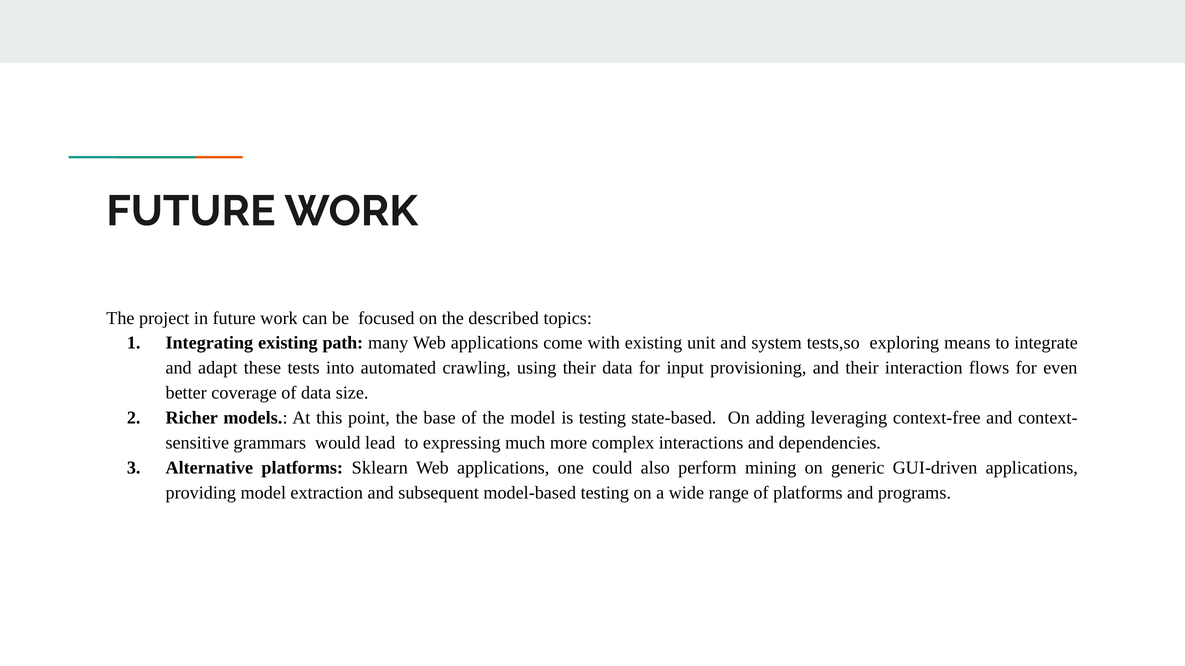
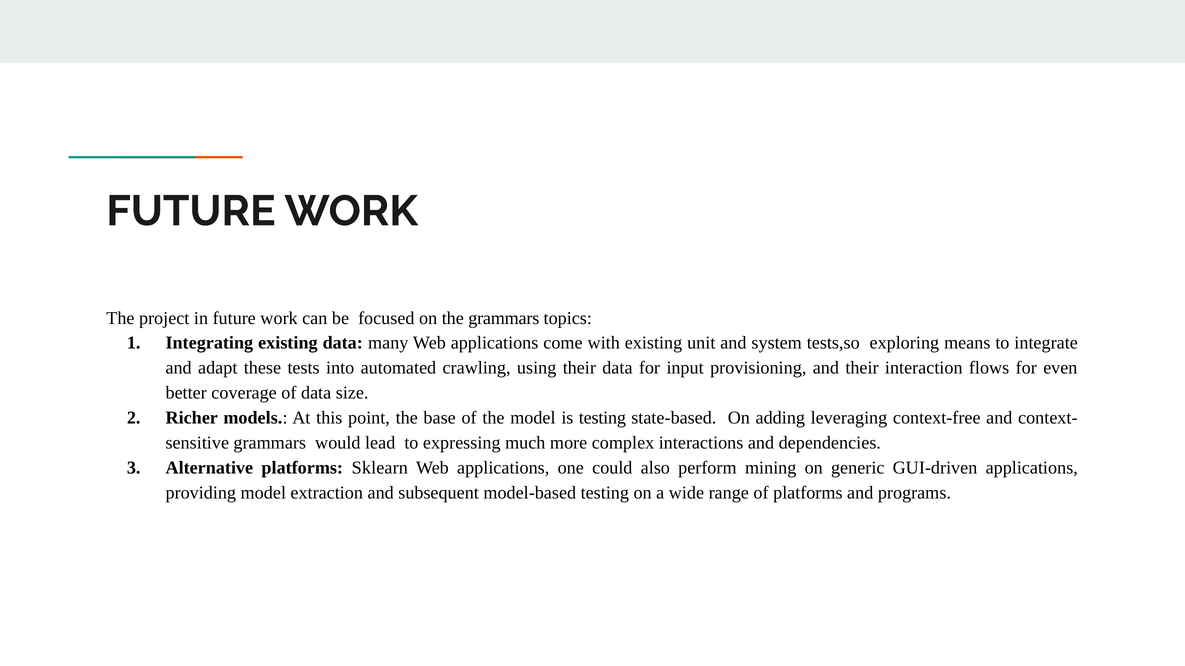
the described: described -> grammars
existing path: path -> data
